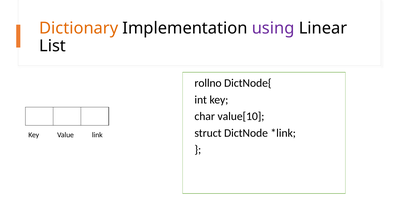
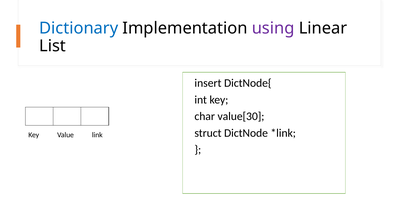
Dictionary colour: orange -> blue
rollno: rollno -> insert
value[10: value[10 -> value[30
